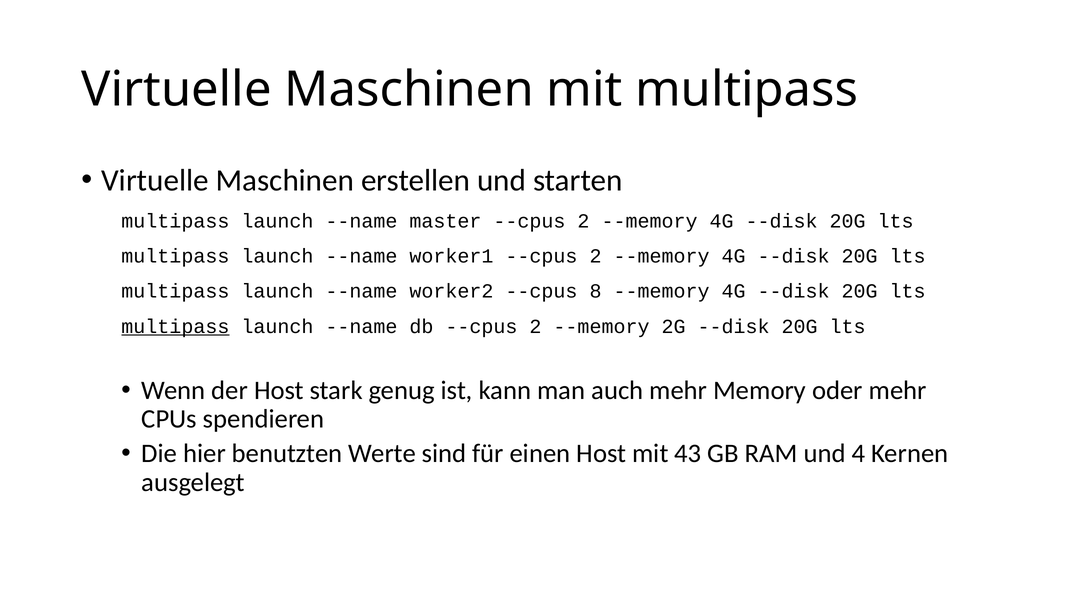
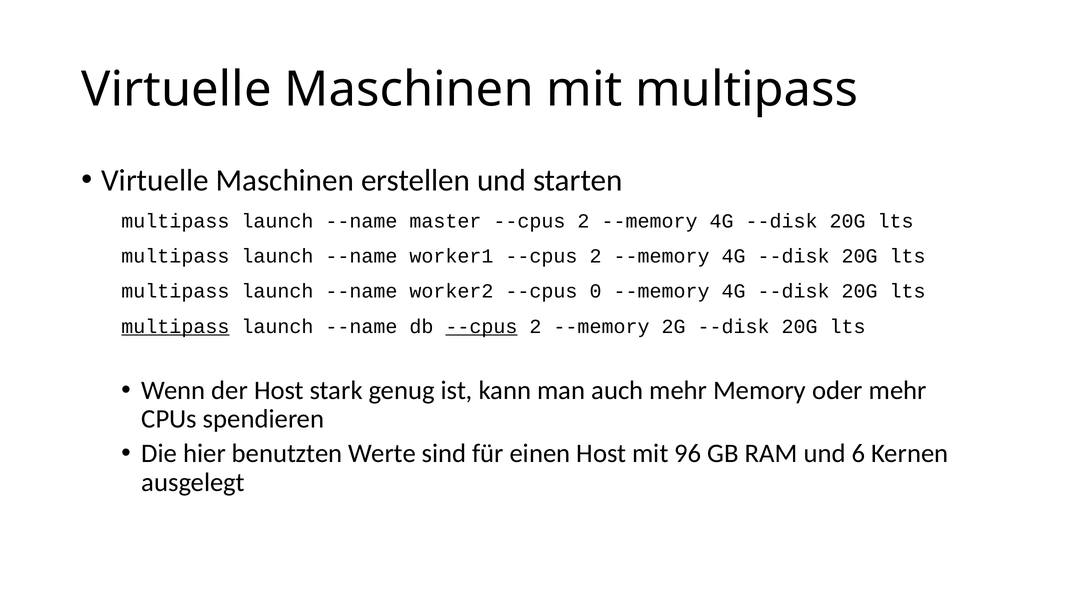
8: 8 -> 0
--cpus at (481, 327) underline: none -> present
43: 43 -> 96
4: 4 -> 6
